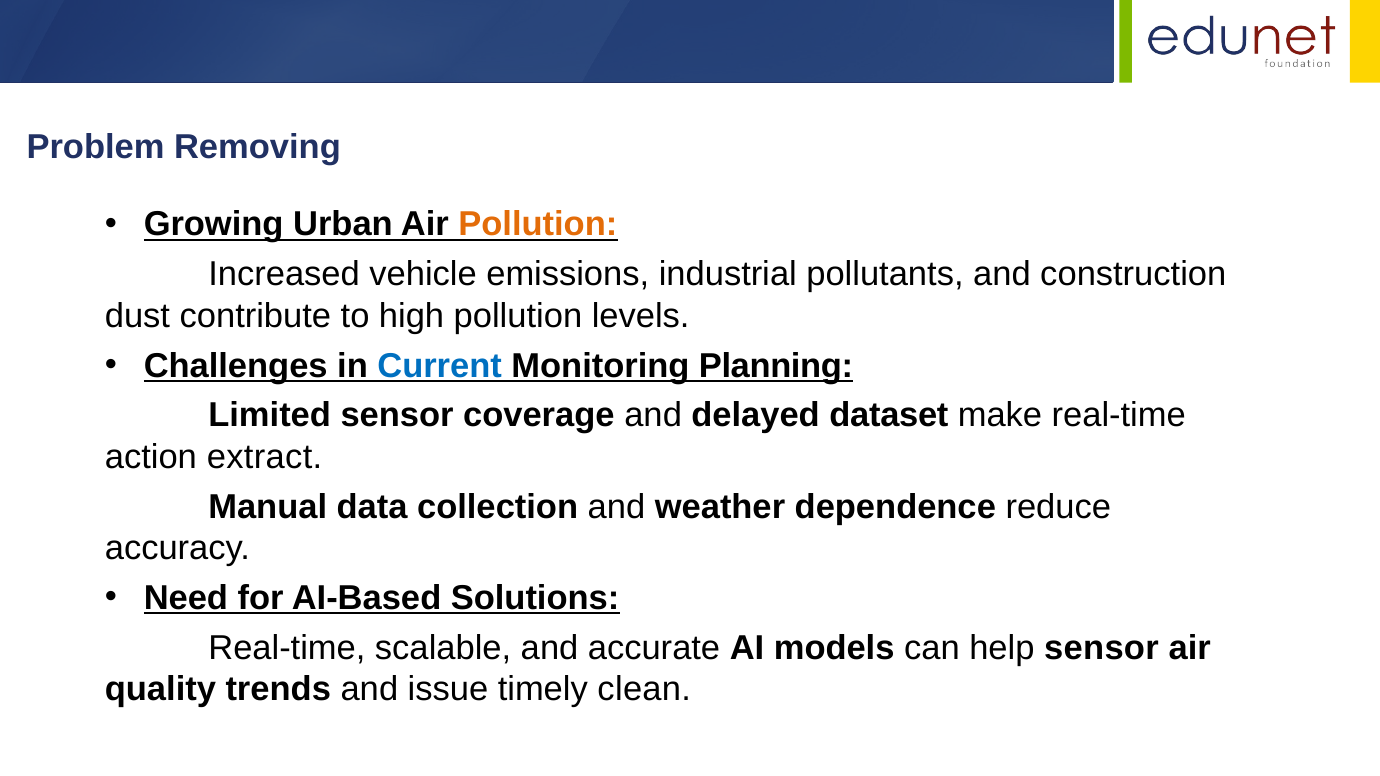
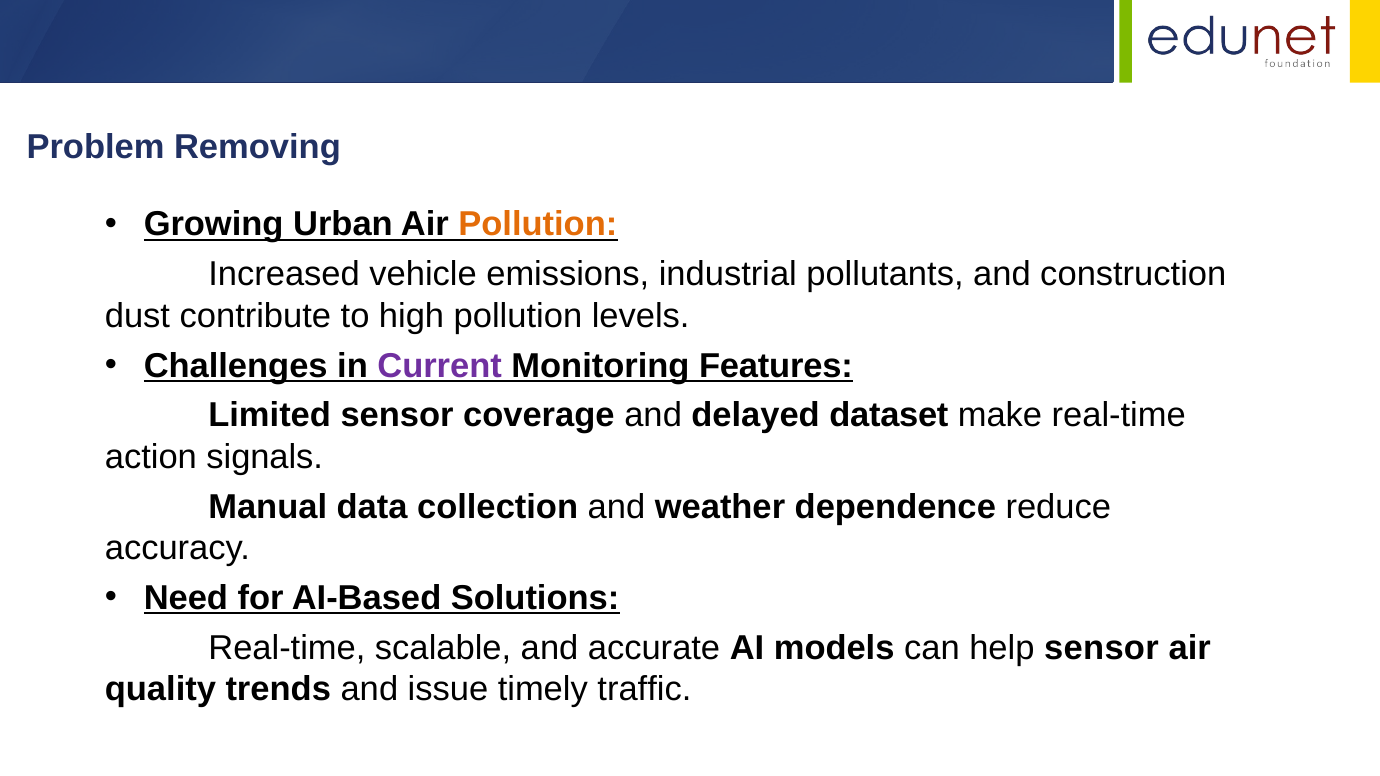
Current colour: blue -> purple
Planning: Planning -> Features
extract: extract -> signals
clean: clean -> traffic
